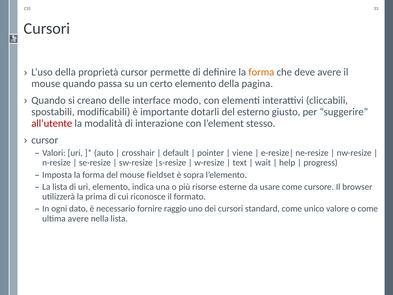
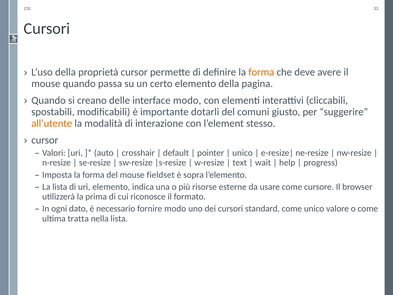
esterno: esterno -> comuni
all’utente colour: red -> orange
viene at (242, 153): viene -> unico
fornire raggio: raggio -> modo
ultima avere: avere -> tratta
